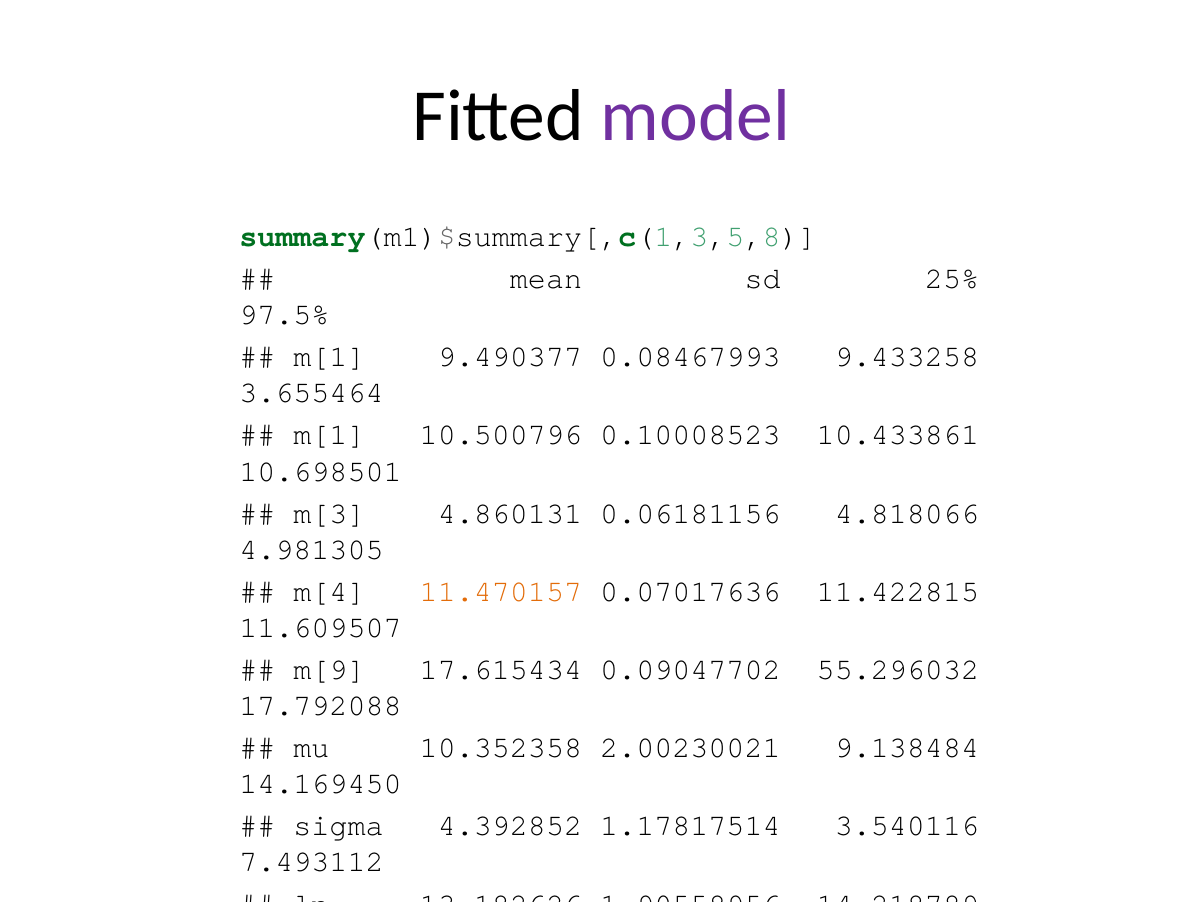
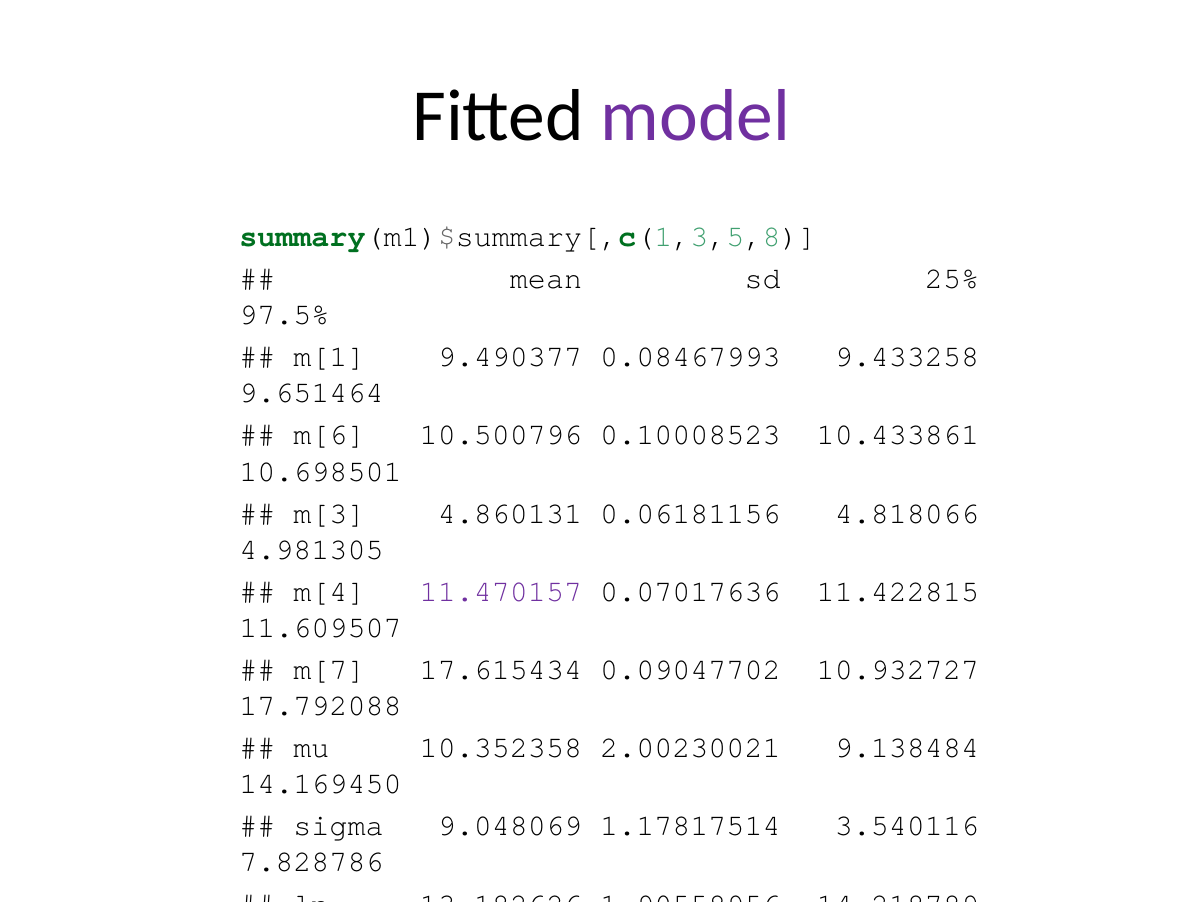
3.655464: 3.655464 -> 9.651464
m[1 at (329, 435): m[1 -> m[6
11.470157 colour: orange -> purple
m[9: m[9 -> m[7
55.296032: 55.296032 -> 10.932727
4.392852: 4.392852 -> 9.048069
7.493112: 7.493112 -> 7.828786
